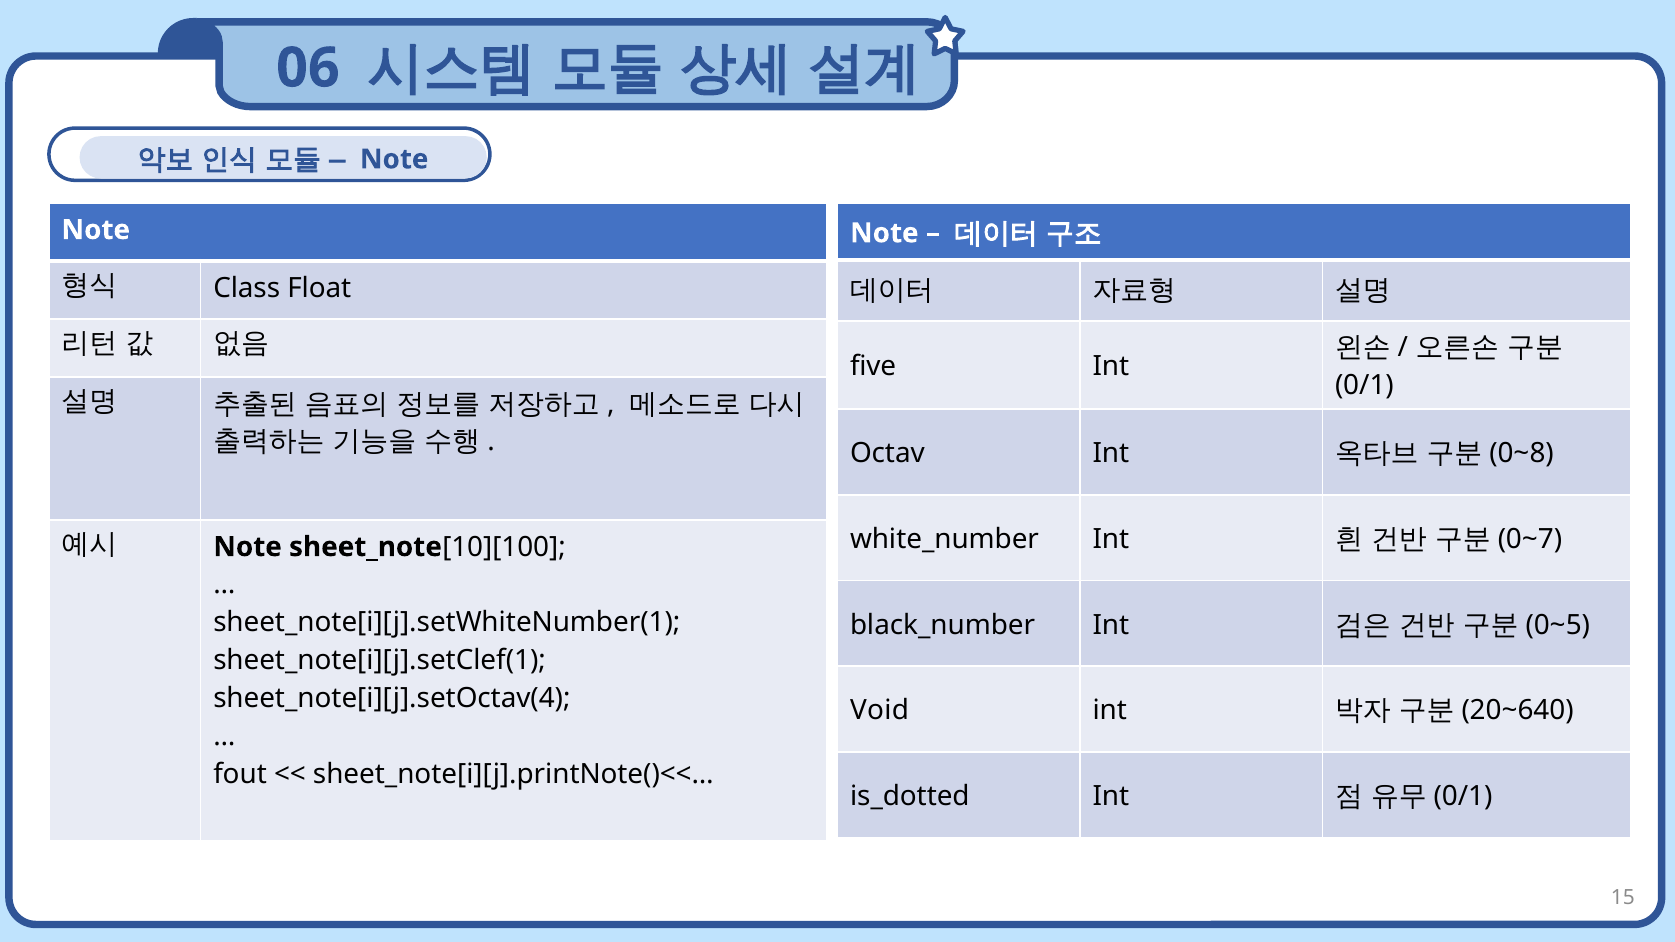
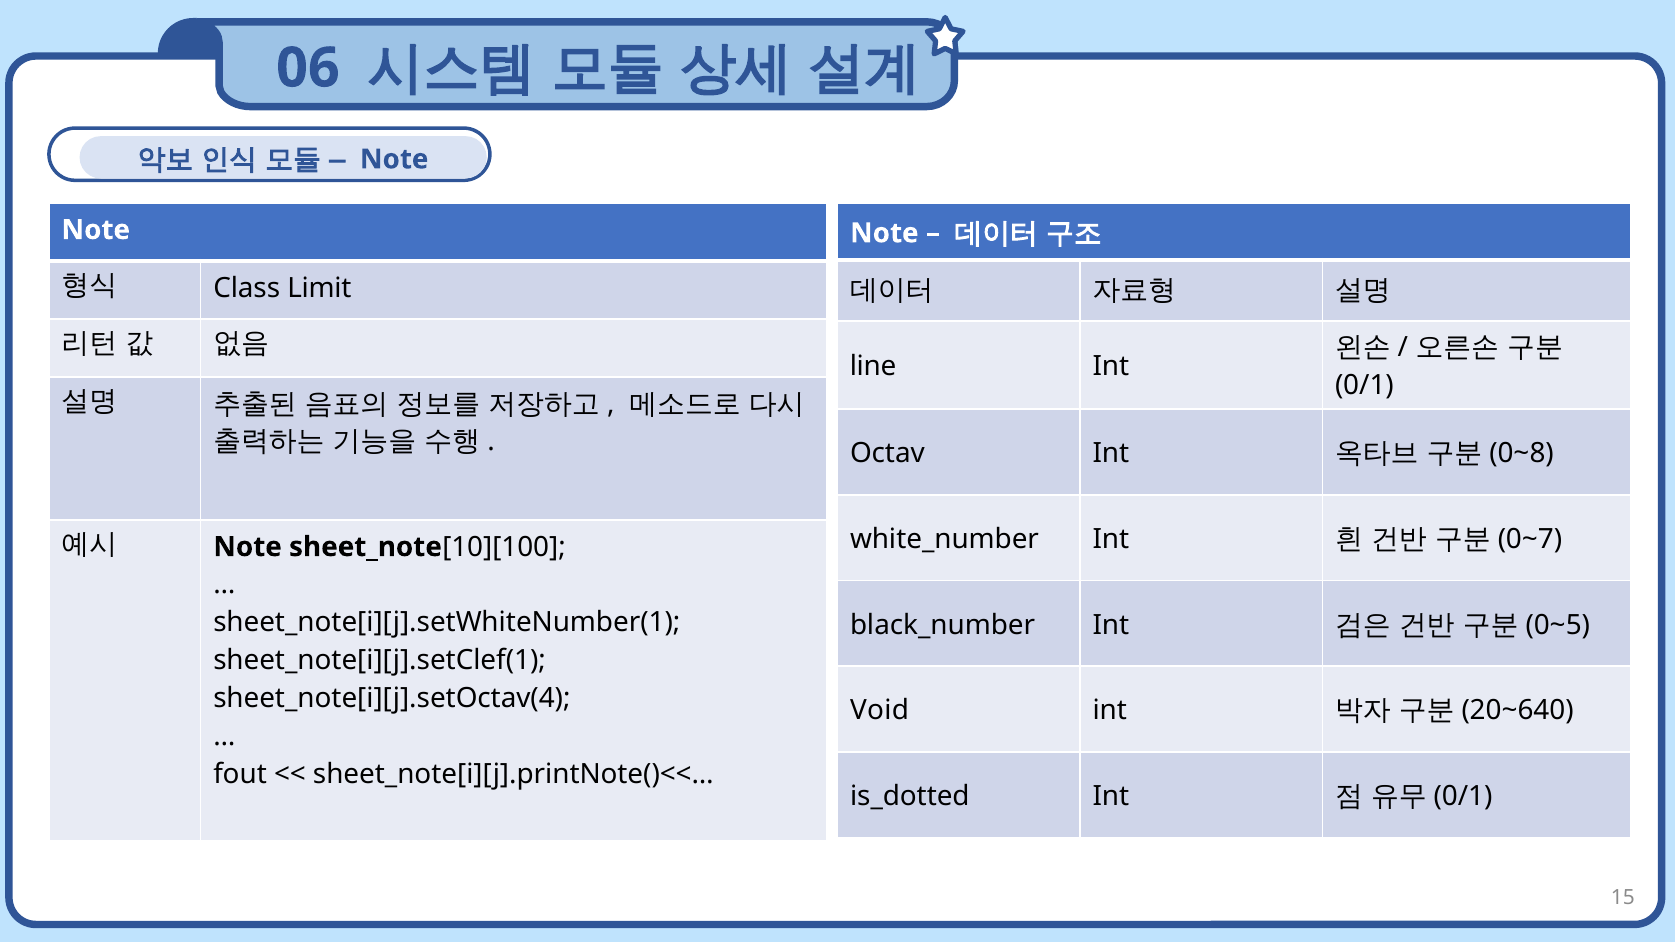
Float: Float -> Limit
five: five -> line
